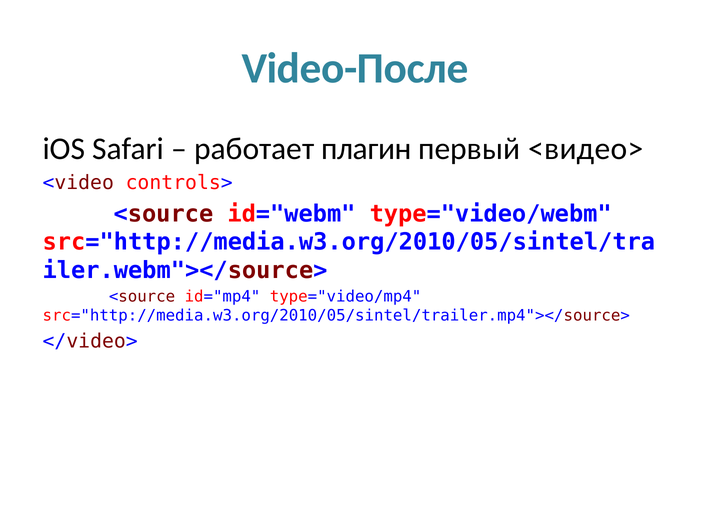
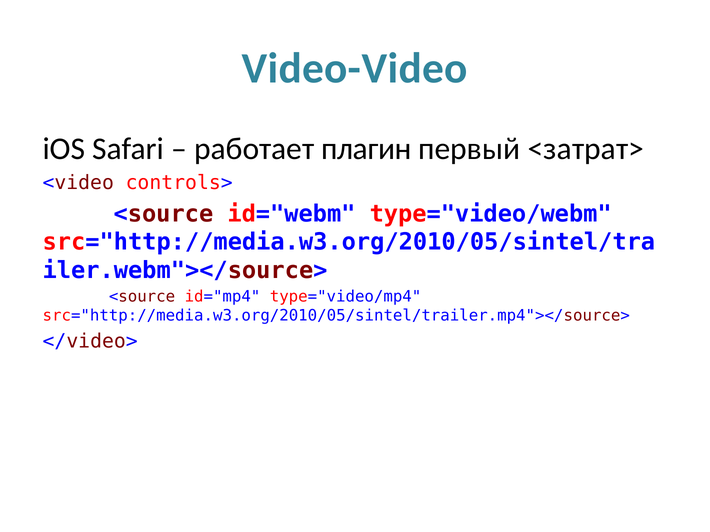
Video-После: Video-После -> Video-Video
<видео>: <видео> -> <затрат>
